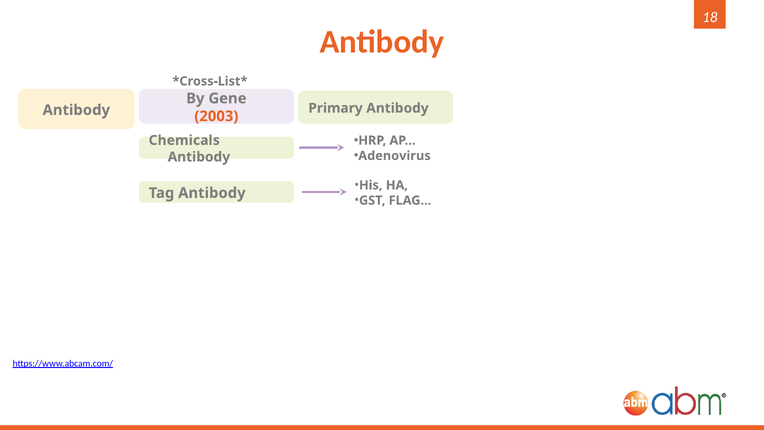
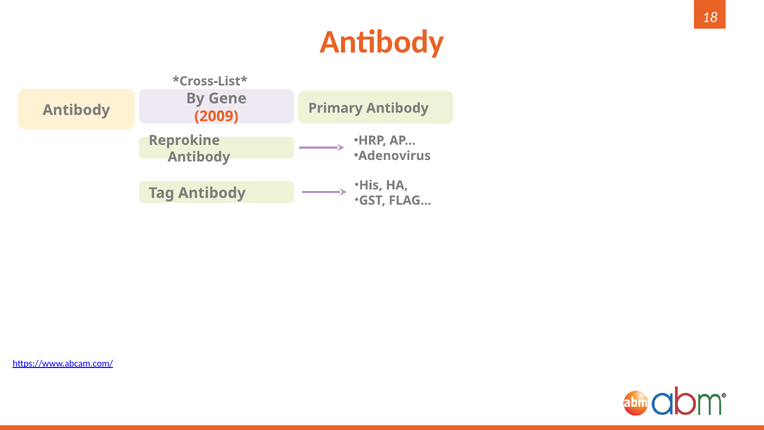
2003: 2003 -> 2009
Chemicals: Chemicals -> Reprokine
